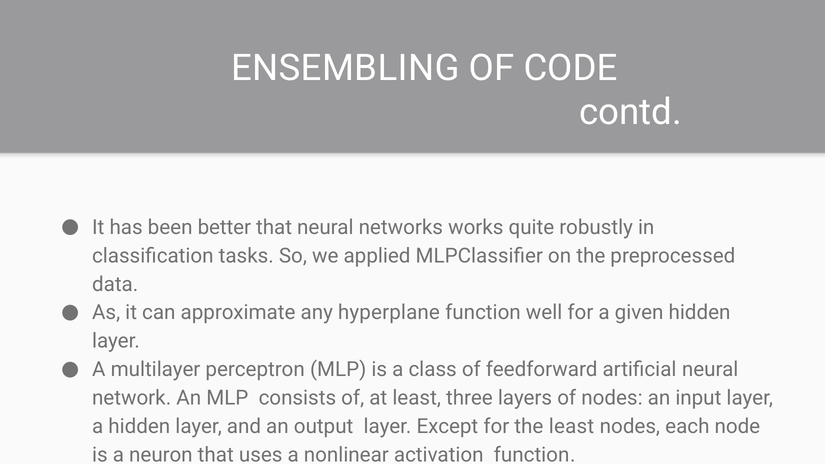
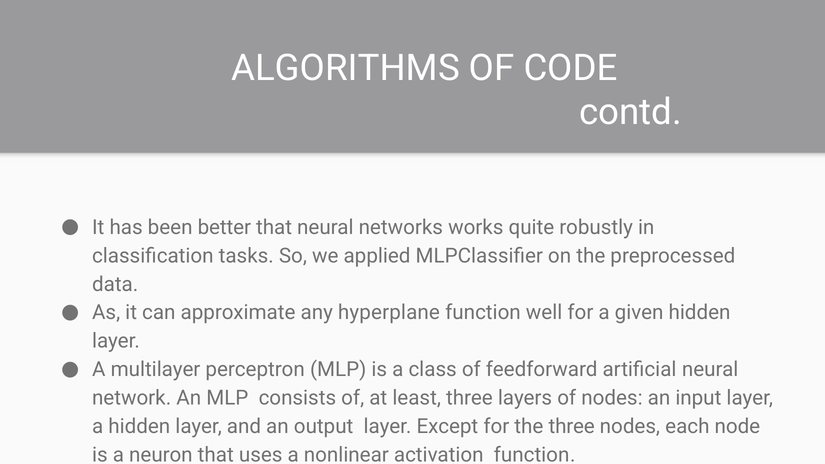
ENSEMBLING: ENSEMBLING -> ALGORITHMS
the least: least -> three
